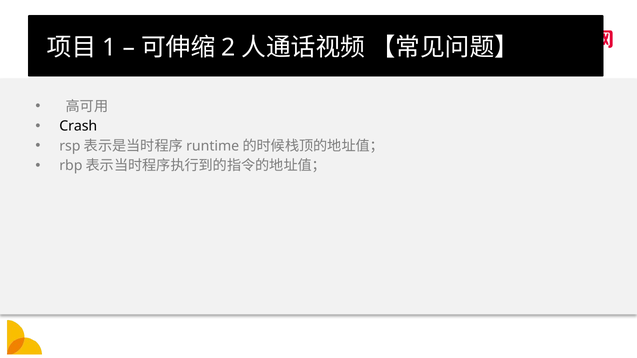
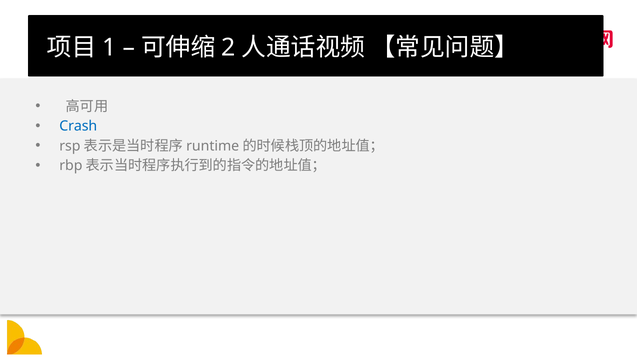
Crash colour: black -> blue
